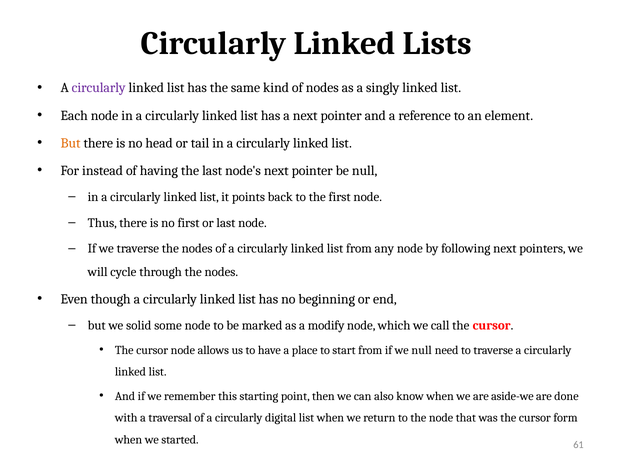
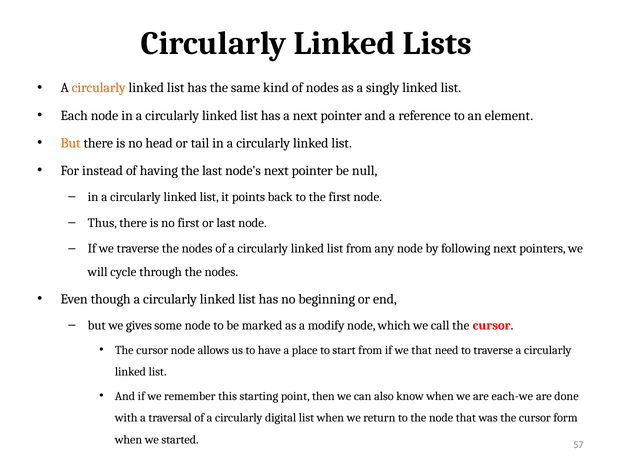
circularly at (99, 88) colour: purple -> orange
solid: solid -> gives
we null: null -> that
aside-we: aside-we -> each-we
61: 61 -> 57
